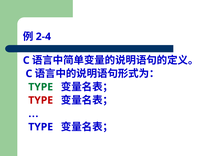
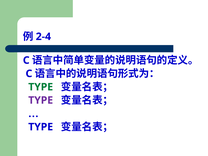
TYPE at (41, 100) colour: red -> purple
